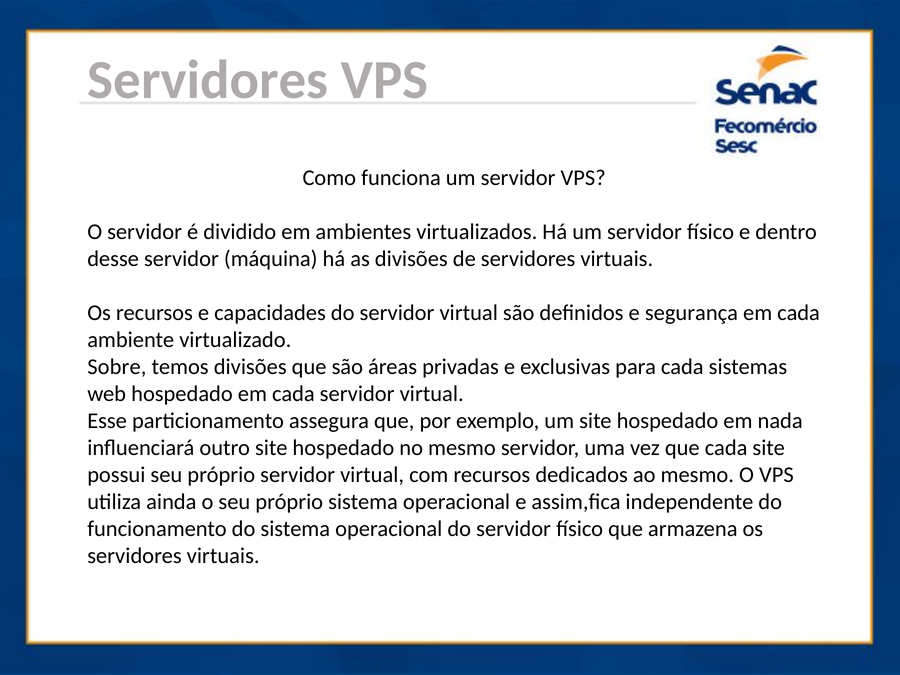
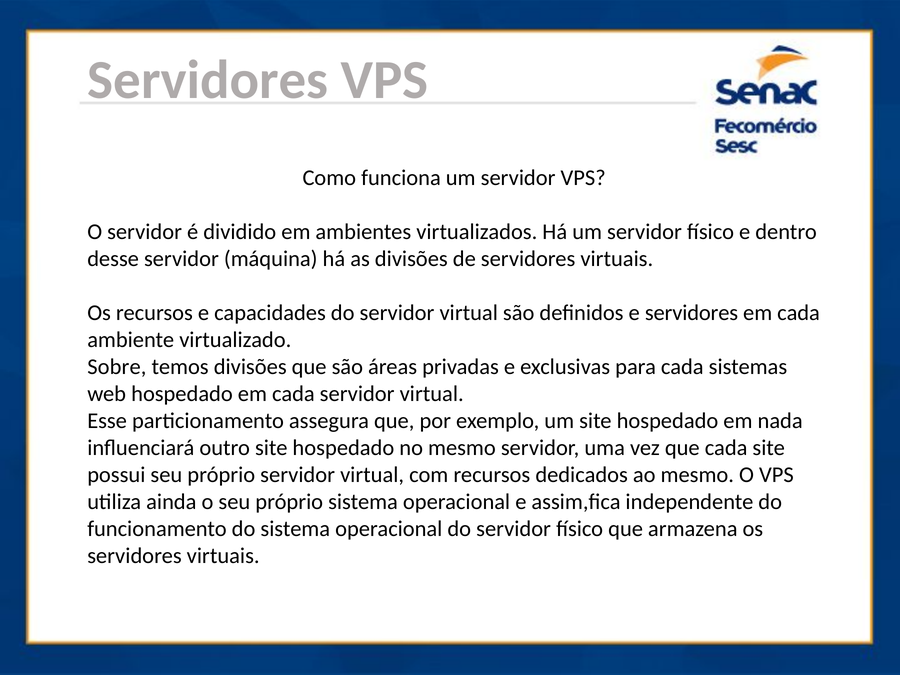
e segurança: segurança -> servidores
